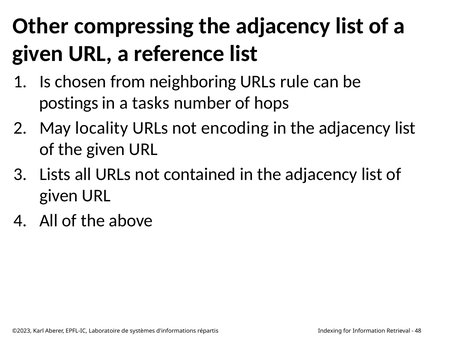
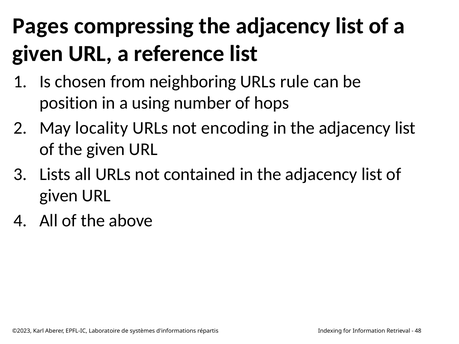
Other: Other -> Pages
postings: postings -> position
tasks: tasks -> using
